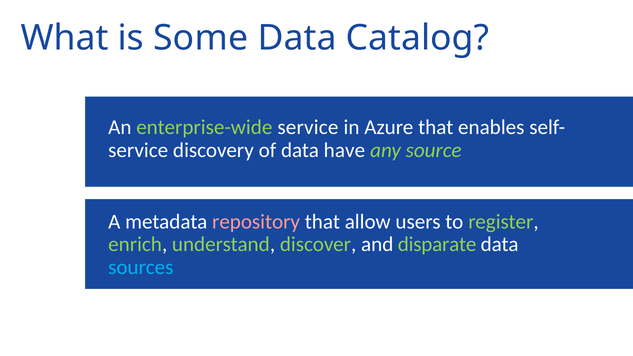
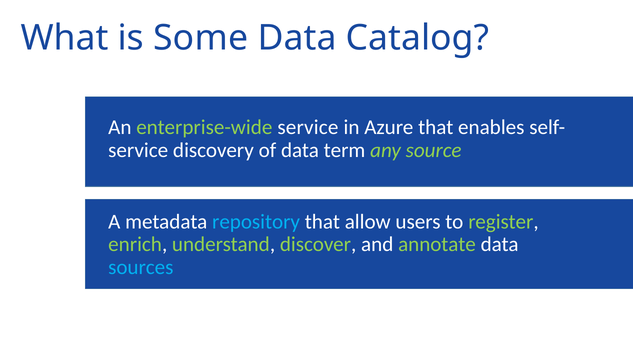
have: have -> term
repository colour: pink -> light blue
disparate: disparate -> annotate
